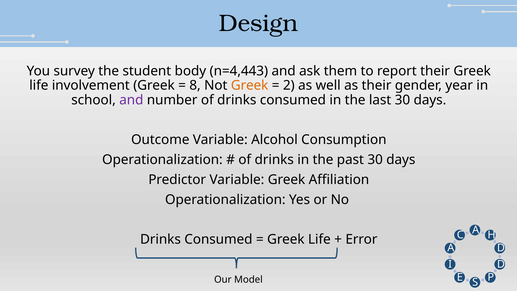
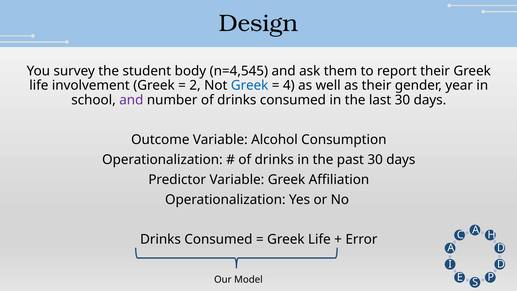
n=4,443: n=4,443 -> n=4,545
8: 8 -> 2
Greek at (250, 85) colour: orange -> blue
2: 2 -> 4
